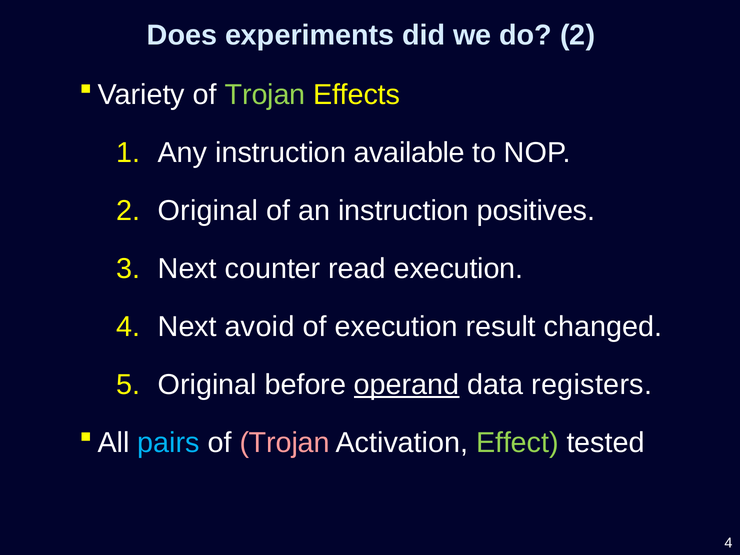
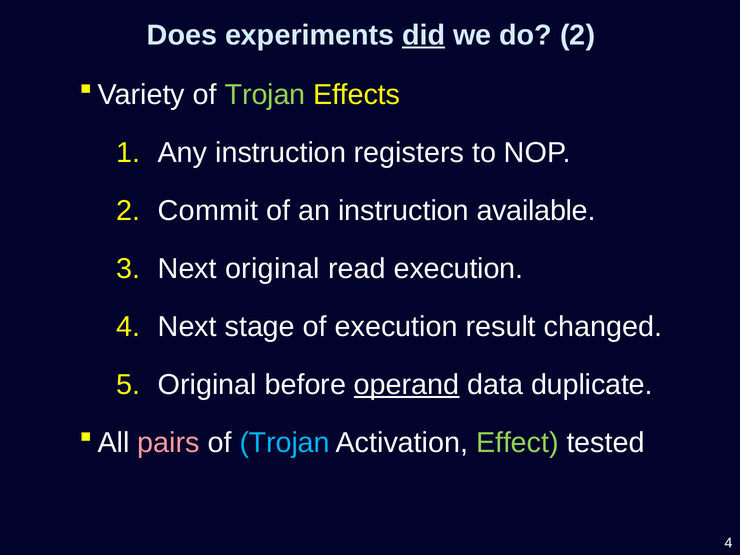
did underline: none -> present
available: available -> registers
2 Original: Original -> Commit
positives: positives -> available
Next counter: counter -> original
avoid: avoid -> stage
registers: registers -> duplicate
pairs colour: light blue -> pink
Trojan at (285, 443) colour: pink -> light blue
